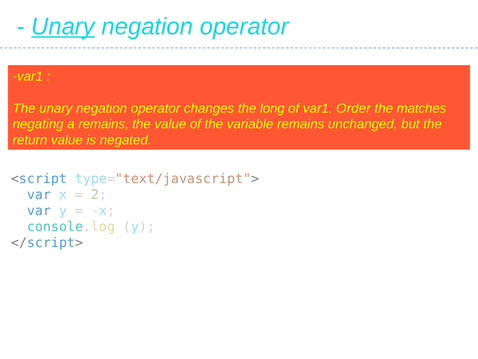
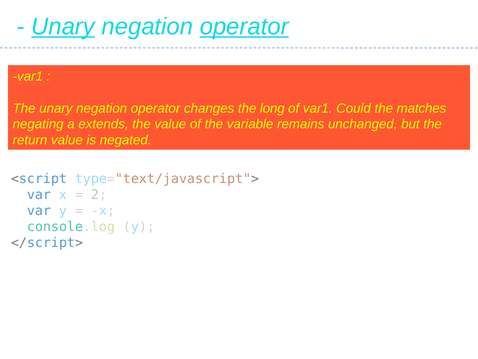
operator at (244, 27) underline: none -> present
Order: Order -> Could
a remains: remains -> extends
